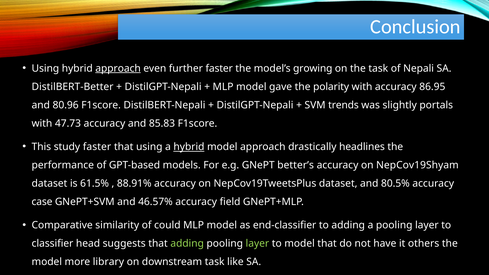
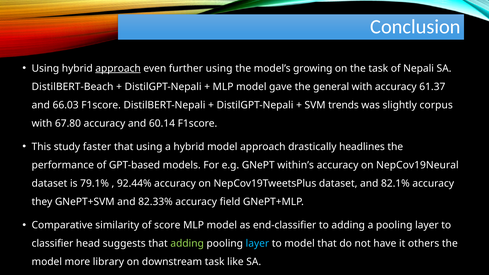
further faster: faster -> using
DistilBERT-Better: DistilBERT-Better -> DistilBERT-Beach
polarity: polarity -> general
86.95: 86.95 -> 61.37
80.96: 80.96 -> 66.03
portals: portals -> corpus
47.73: 47.73 -> 67.80
85.83: 85.83 -> 60.14
hybrid at (189, 147) underline: present -> none
better’s: better’s -> within’s
NepCov19Shyam: NepCov19Shyam -> NepCov19Neural
61.5%: 61.5% -> 79.1%
88.91%: 88.91% -> 92.44%
80.5%: 80.5% -> 82.1%
case: case -> they
46.57%: 46.57% -> 82.33%
could: could -> score
layer at (257, 244) colour: light green -> light blue
